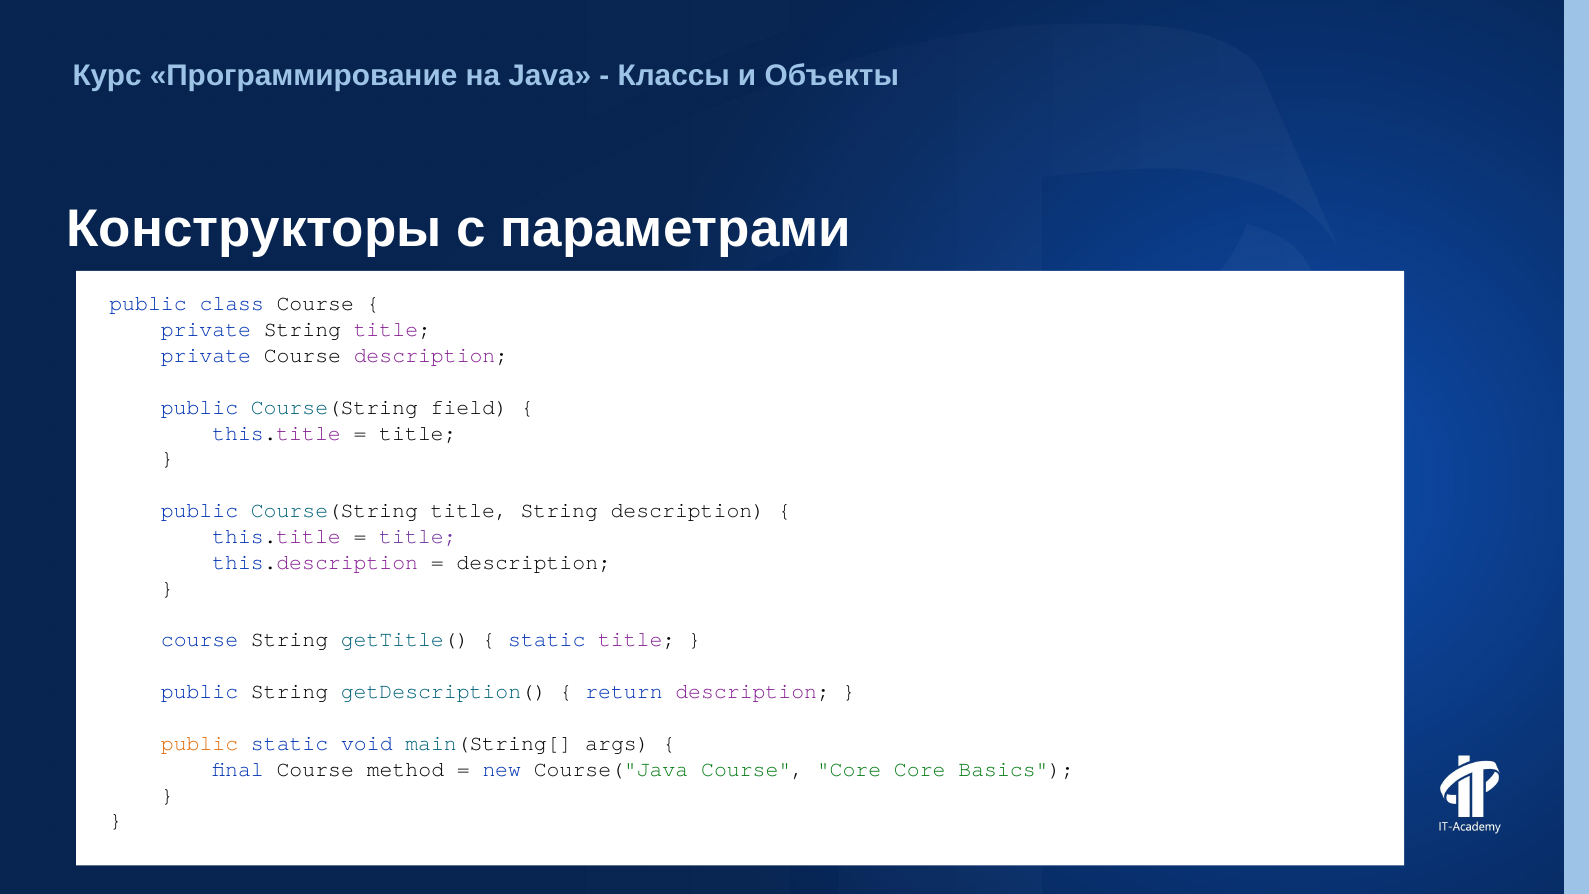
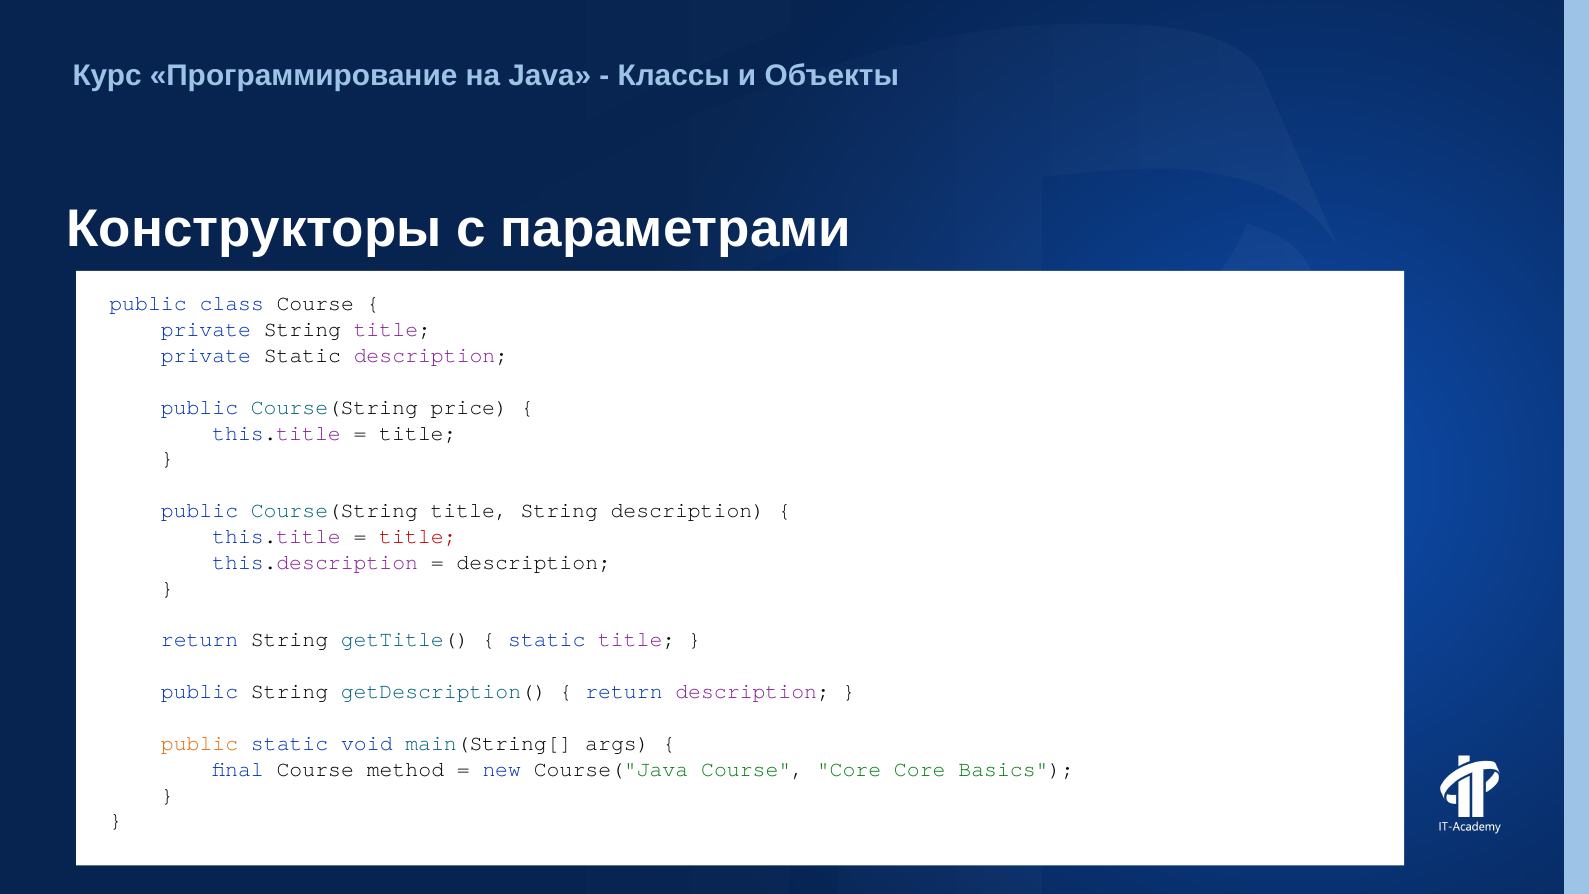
private Course: Course -> Static
field: field -> price
title at (418, 536) colour: purple -> red
course at (200, 640): course -> return
